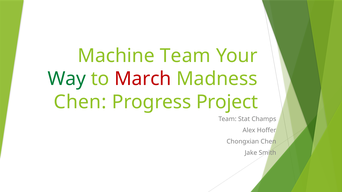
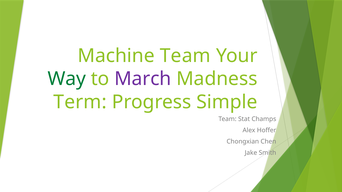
March colour: red -> purple
Chen at (80, 102): Chen -> Term
Project: Project -> Simple
